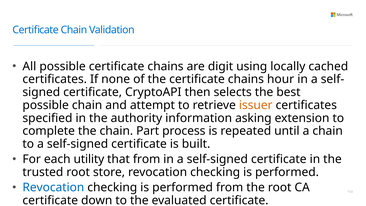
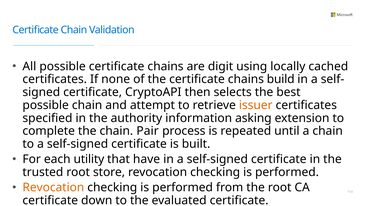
hour: hour -> build
Part: Part -> Pair
that from: from -> have
Revocation at (53, 187) colour: blue -> orange
